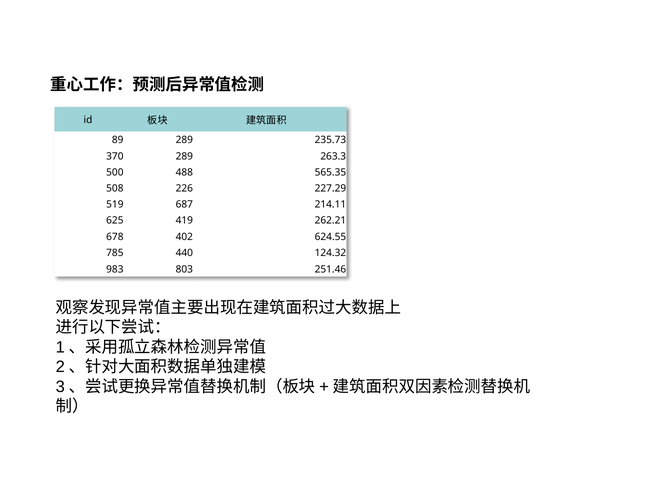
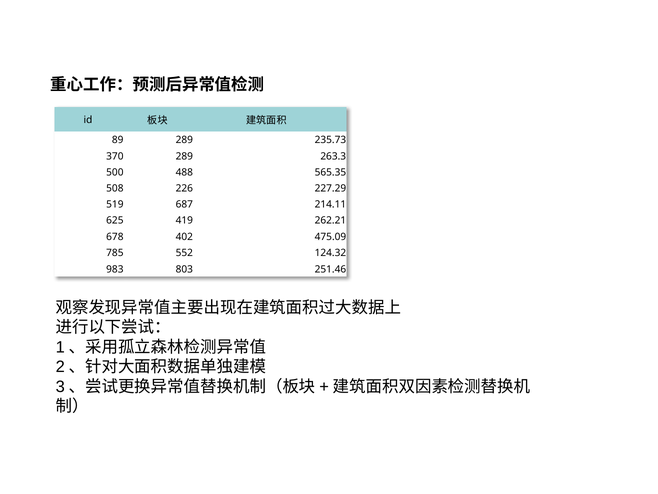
624.55: 624.55 -> 475.09
440: 440 -> 552
